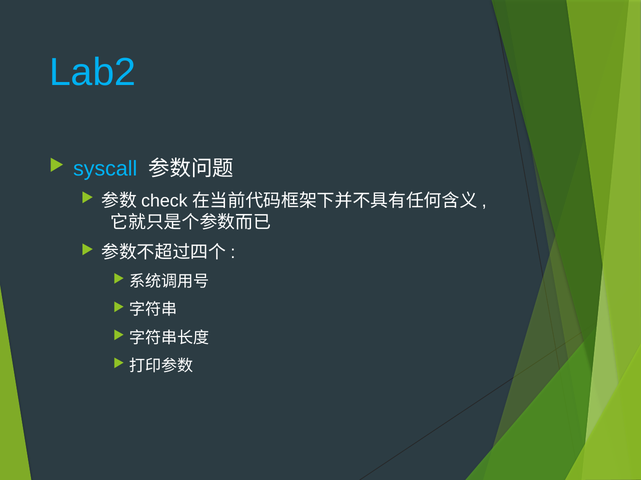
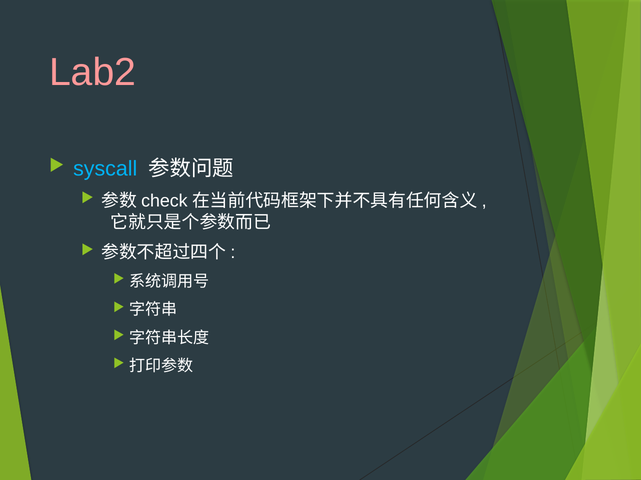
Lab2 colour: light blue -> pink
